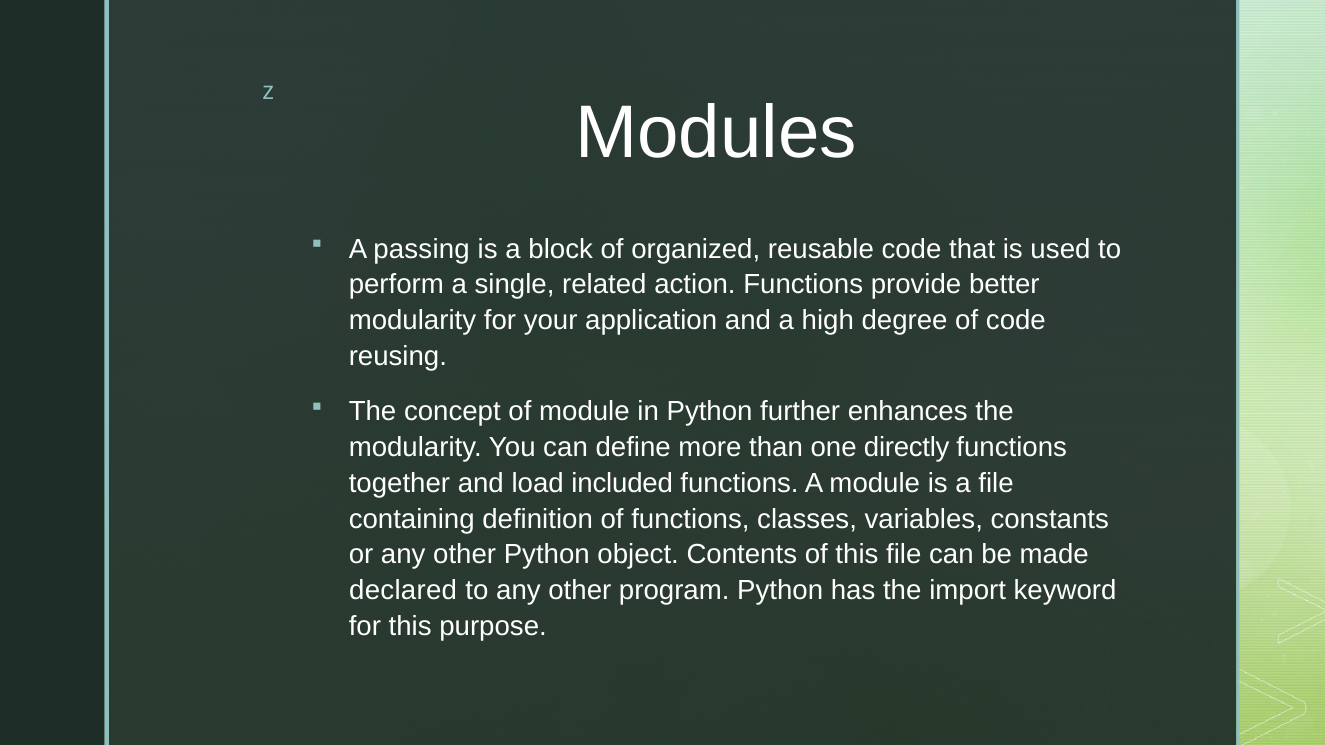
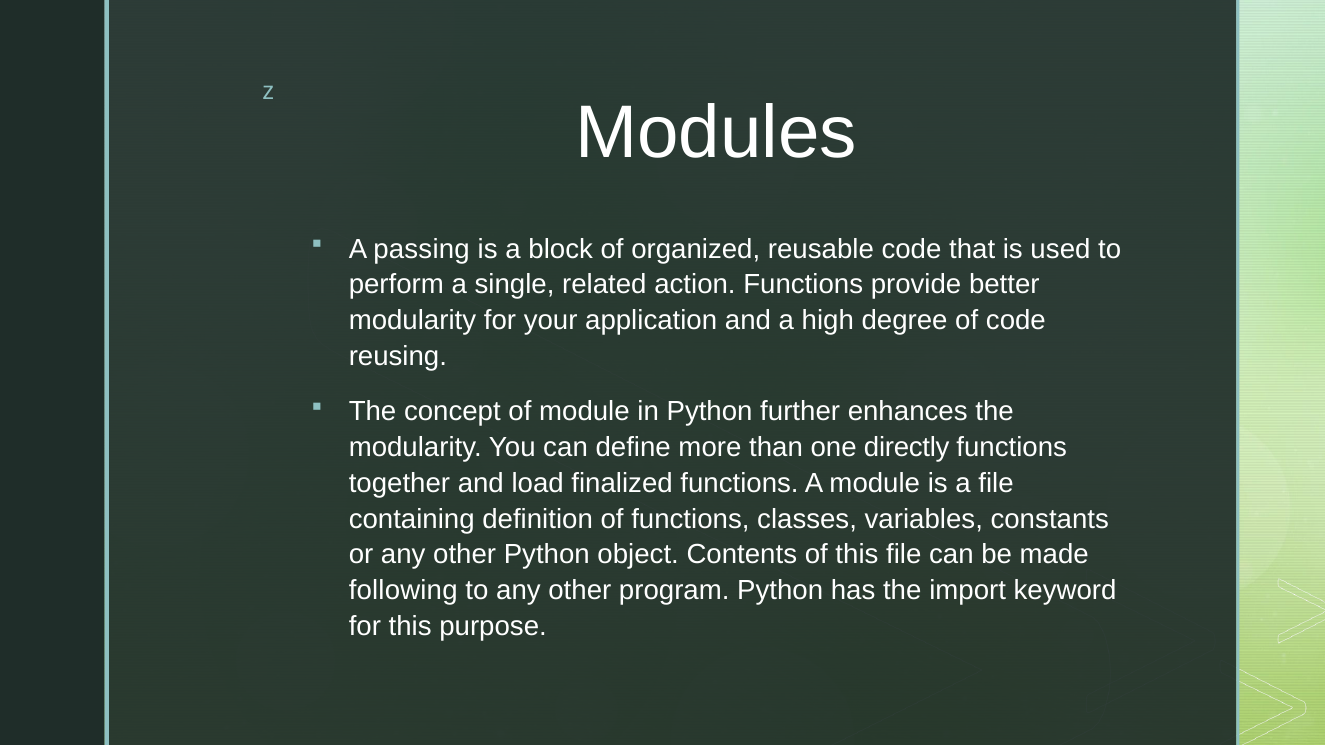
included: included -> finalized
declared: declared -> following
